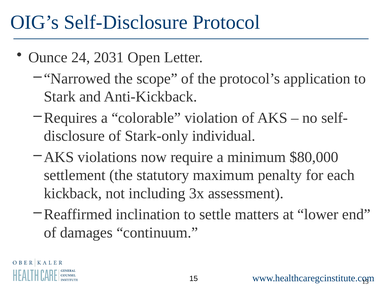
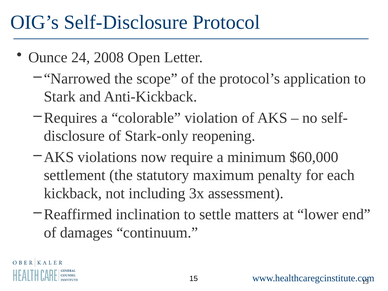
2031: 2031 -> 2008
individual: individual -> reopening
$80,000: $80,000 -> $60,000
